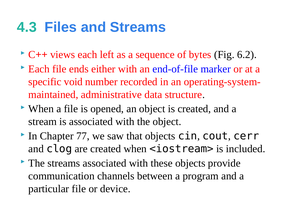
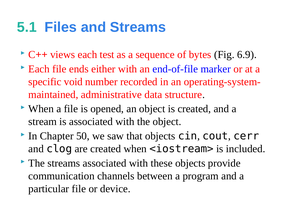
4.3: 4.3 -> 5.1
left: left -> test
6.2: 6.2 -> 6.9
77: 77 -> 50
